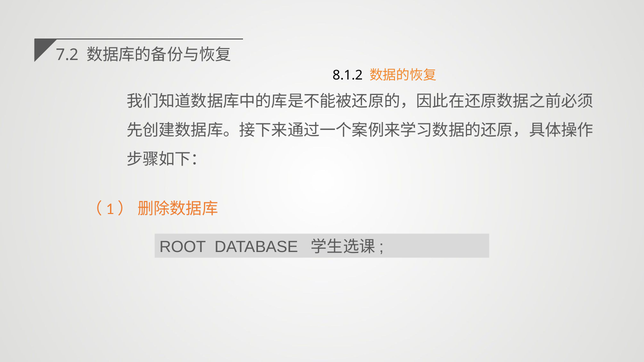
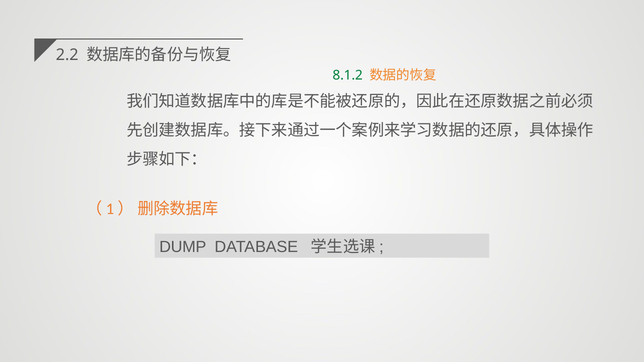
7.2: 7.2 -> 2.2
8.1.2 colour: black -> green
ROOT: ROOT -> DUMP
